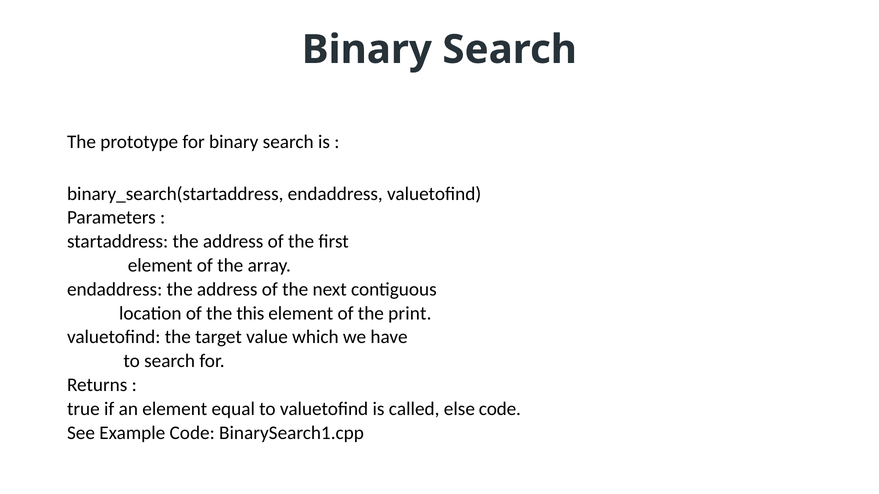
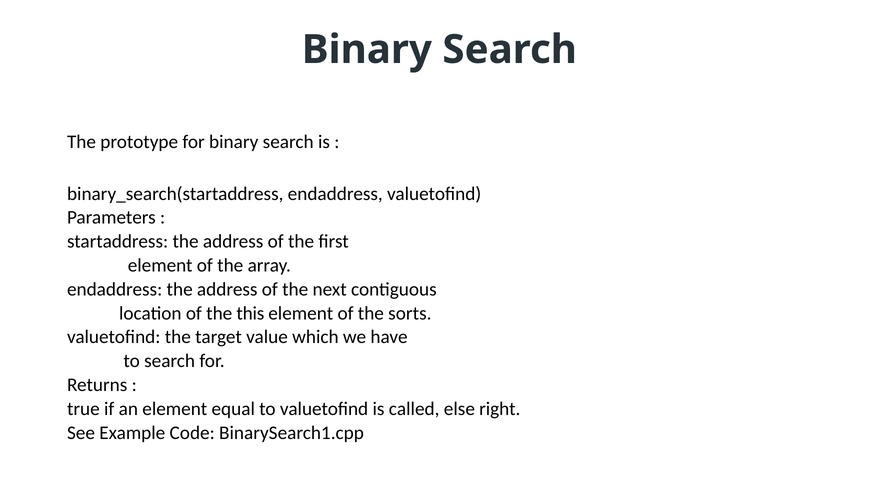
print: print -> sorts
else code: code -> right
